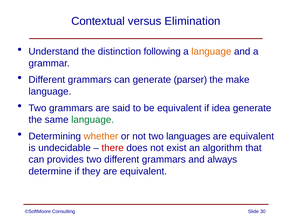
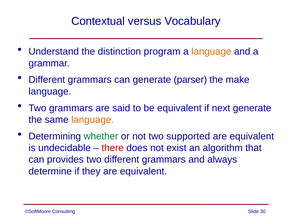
Elimination: Elimination -> Vocabulary
following: following -> program
idea: idea -> next
language at (93, 120) colour: green -> orange
whether colour: orange -> green
languages: languages -> supported
